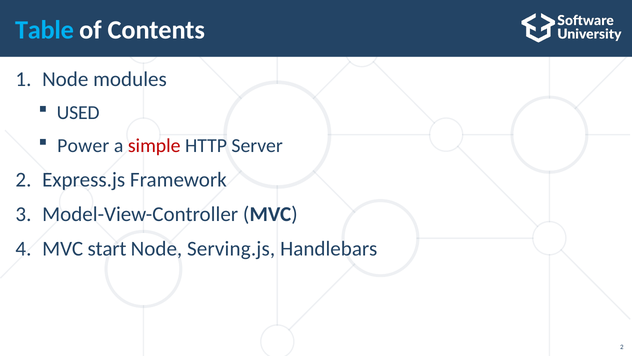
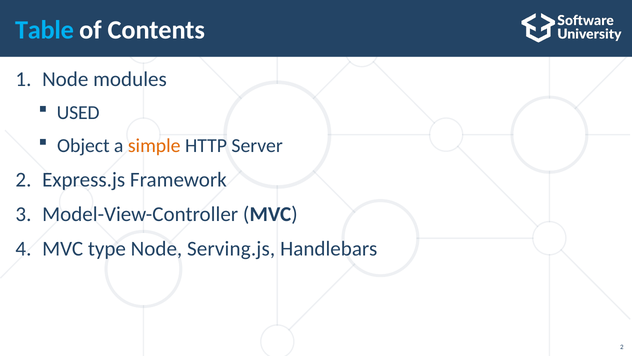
Power: Power -> Object
simple colour: red -> orange
start: start -> type
